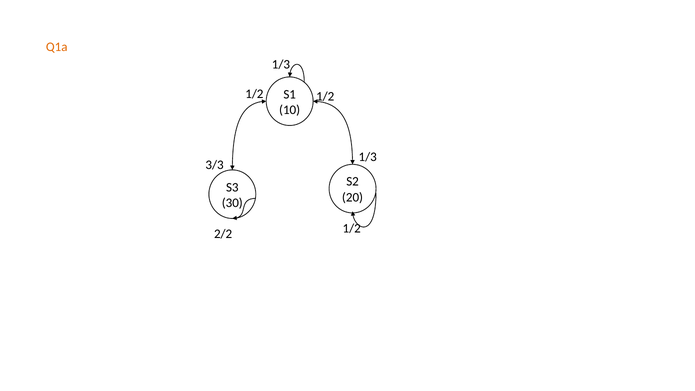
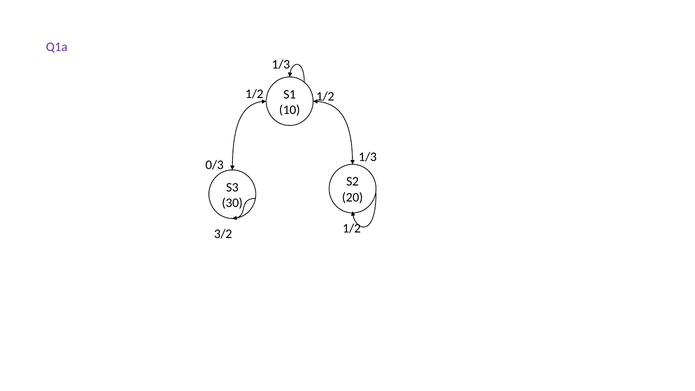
Q1a colour: orange -> purple
3/3: 3/3 -> 0/3
2/2: 2/2 -> 3/2
